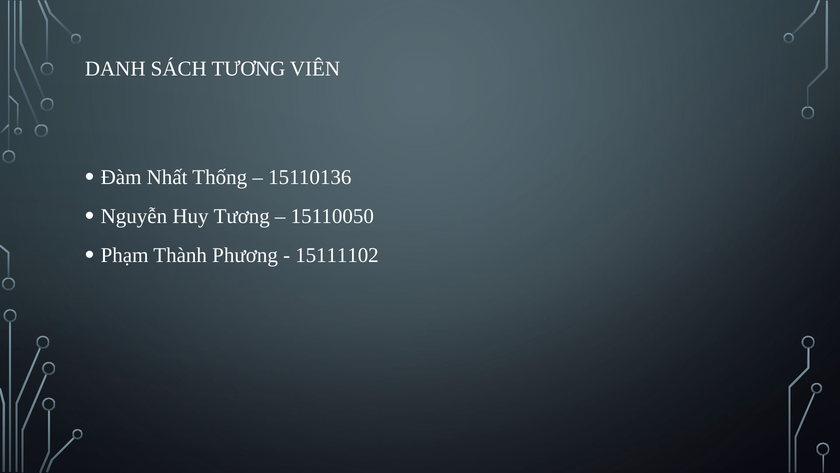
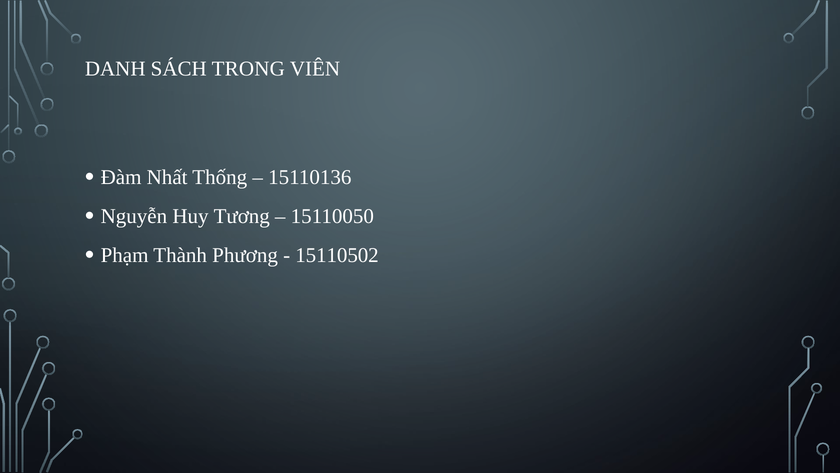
SÁCH TƯƠNG: TƯƠNG -> TRONG
15111102: 15111102 -> 15110502
